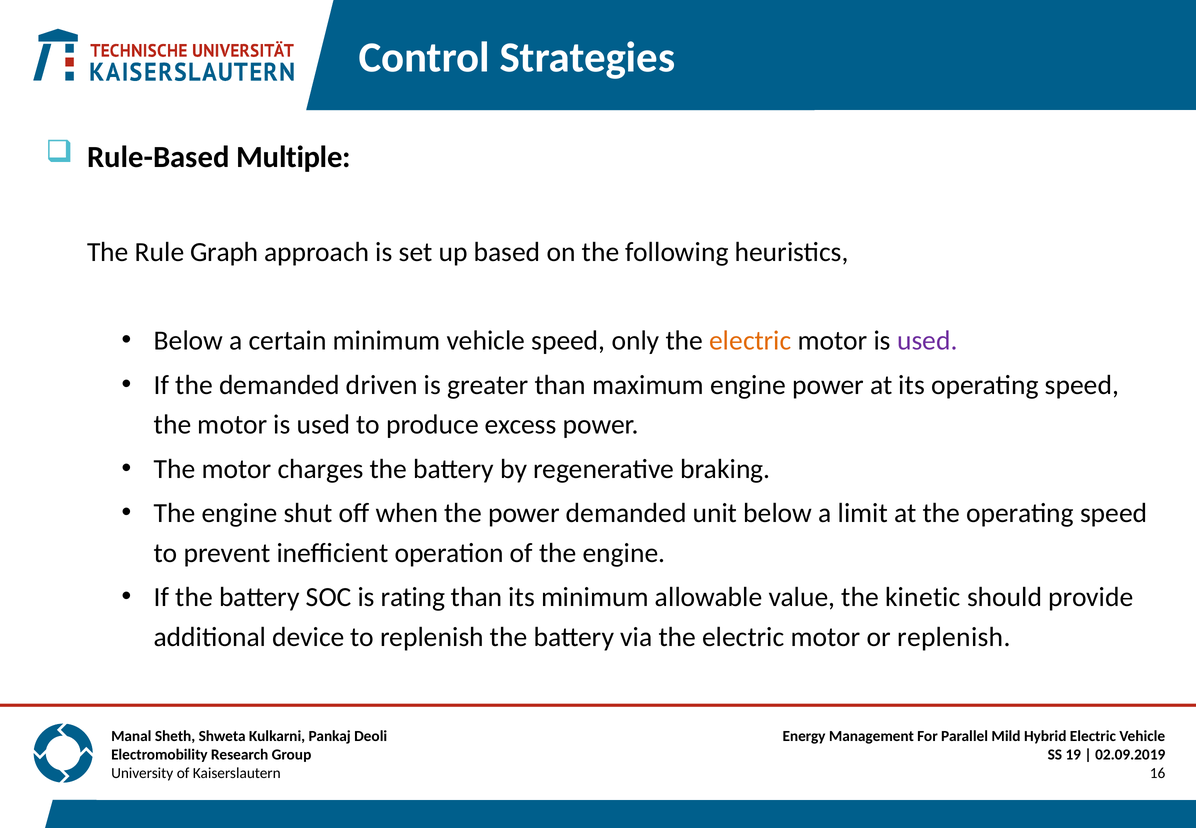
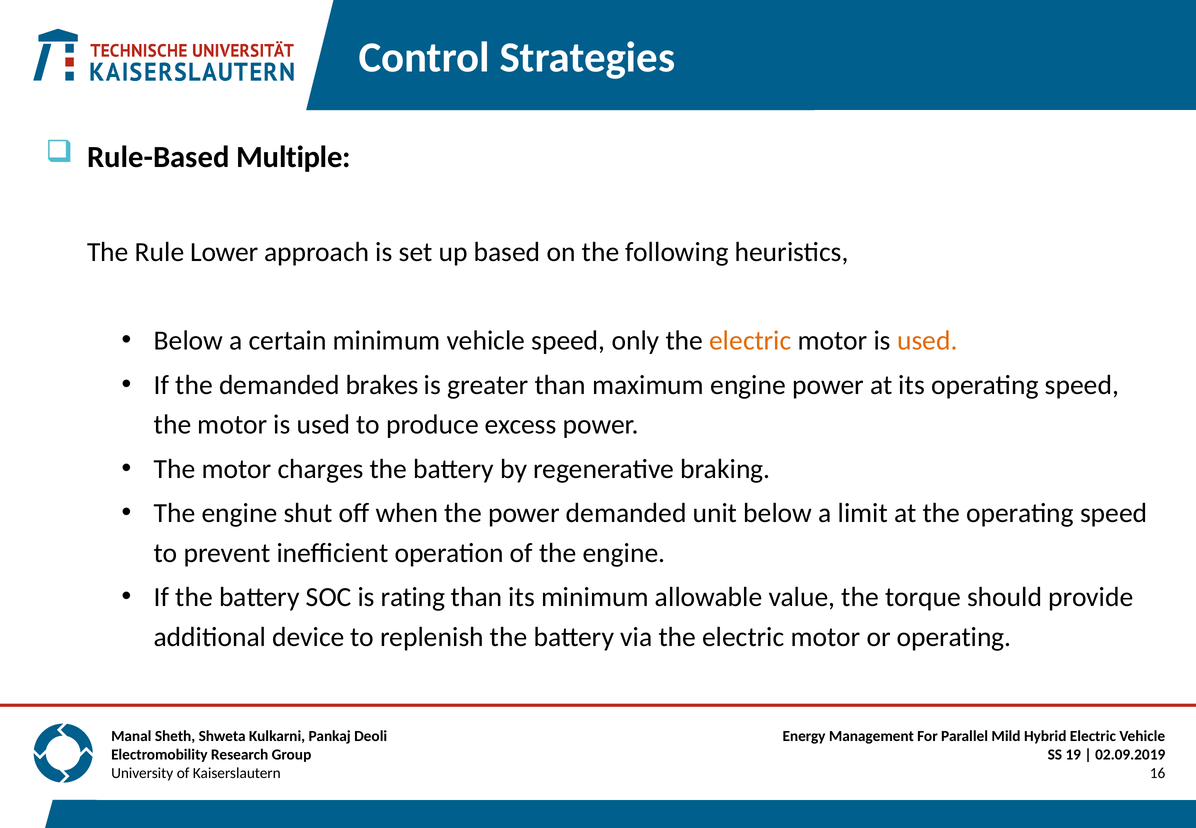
Graph: Graph -> Lower
used at (927, 341) colour: purple -> orange
driven: driven -> brakes
kinetic: kinetic -> torque
or replenish: replenish -> operating
